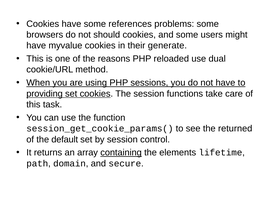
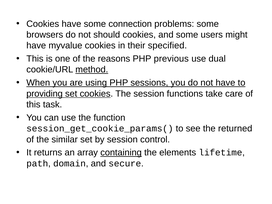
references: references -> connection
generate: generate -> specified
reloaded: reloaded -> previous
method underline: none -> present
default: default -> similar
